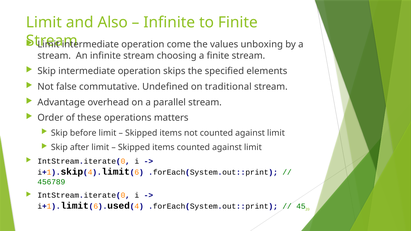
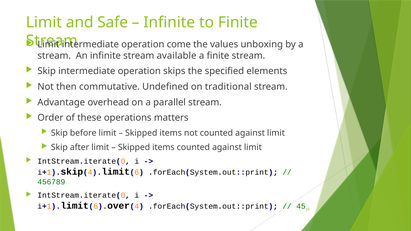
Also: Also -> Safe
choosing: choosing -> available
false: false -> then
used: used -> over
